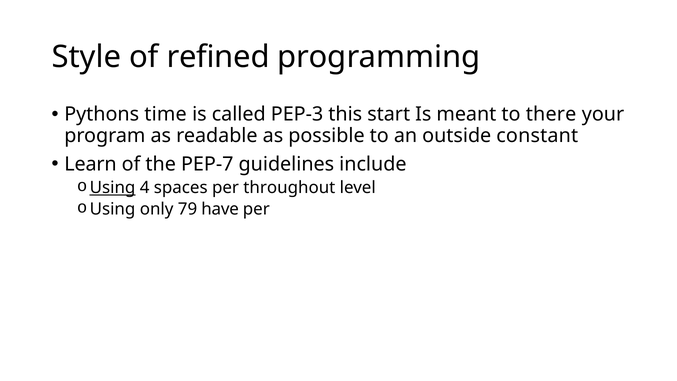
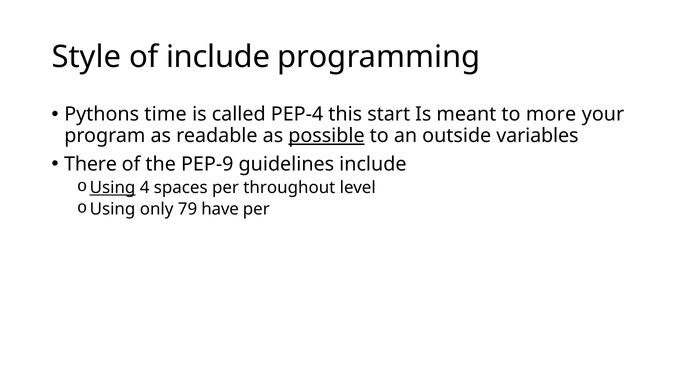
of refined: refined -> include
PEP-3: PEP-3 -> PEP-4
there: there -> more
possible underline: none -> present
constant: constant -> variables
Learn: Learn -> There
PEP-7: PEP-7 -> PEP-9
